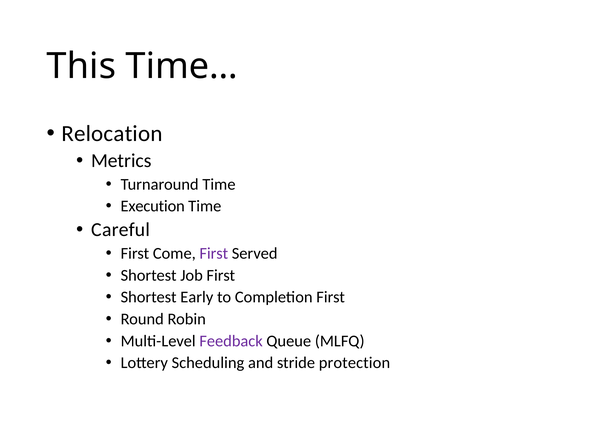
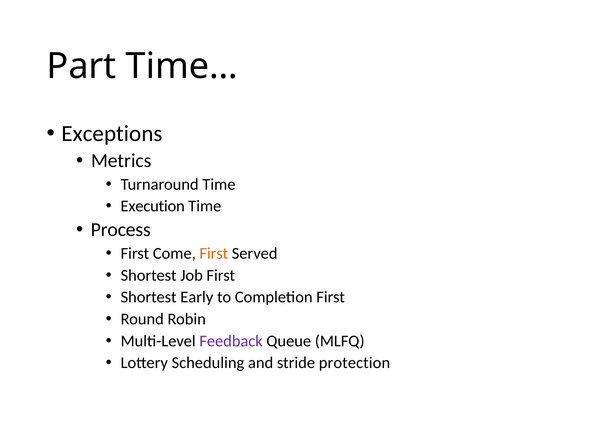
This: This -> Part
Relocation: Relocation -> Exceptions
Careful: Careful -> Process
First at (214, 253) colour: purple -> orange
